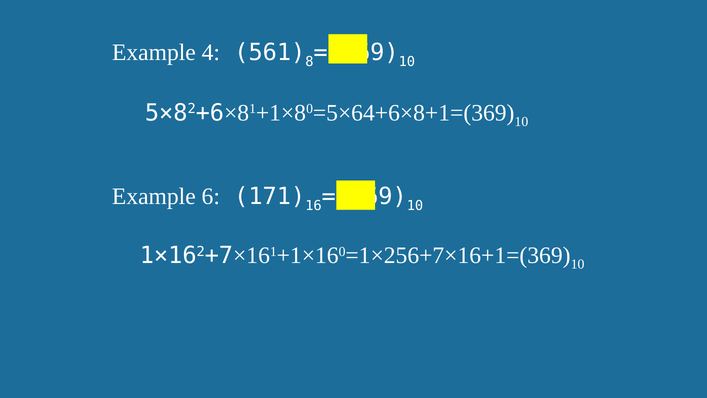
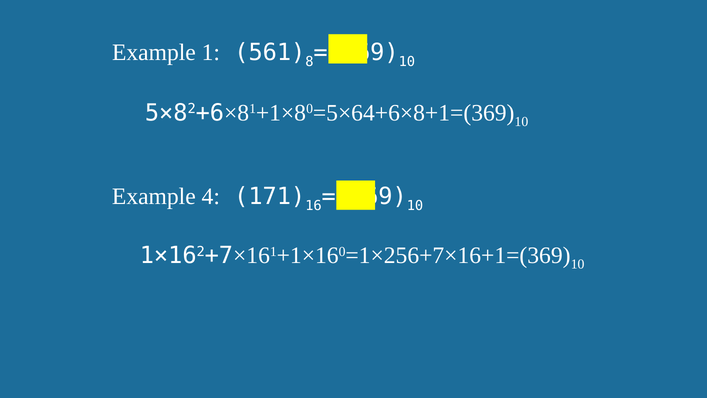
4: 4 -> 1
6: 6 -> 4
